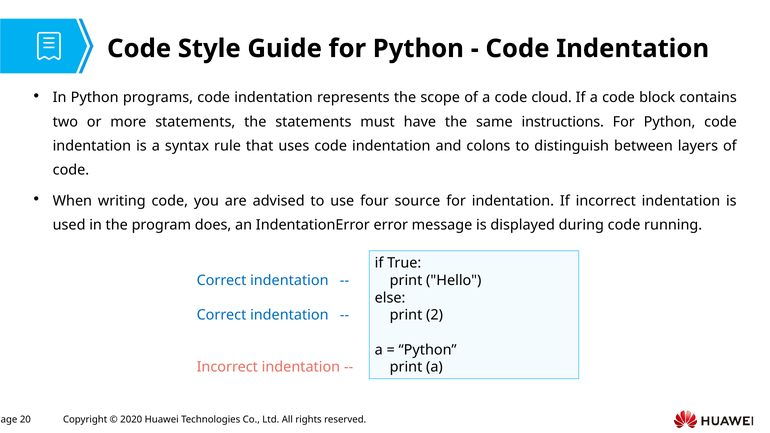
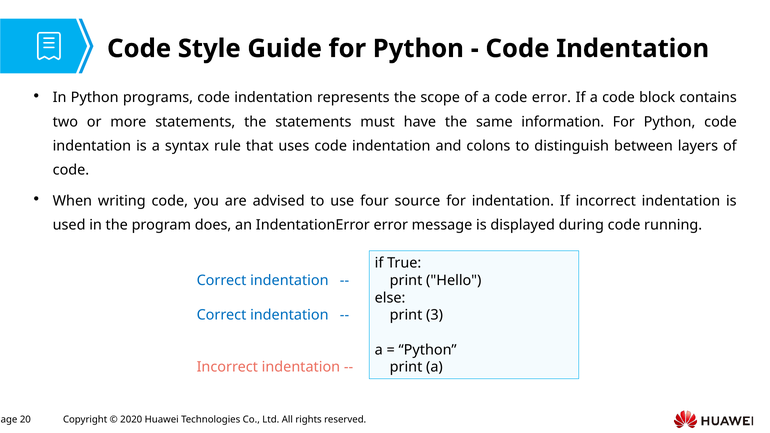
code cloud: cloud -> error
instructions: instructions -> information
2: 2 -> 3
